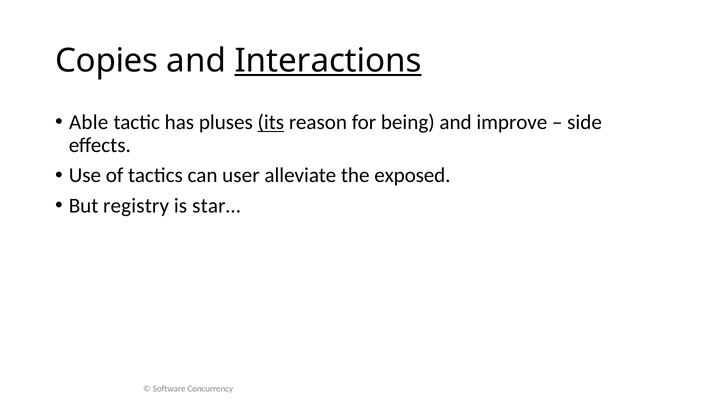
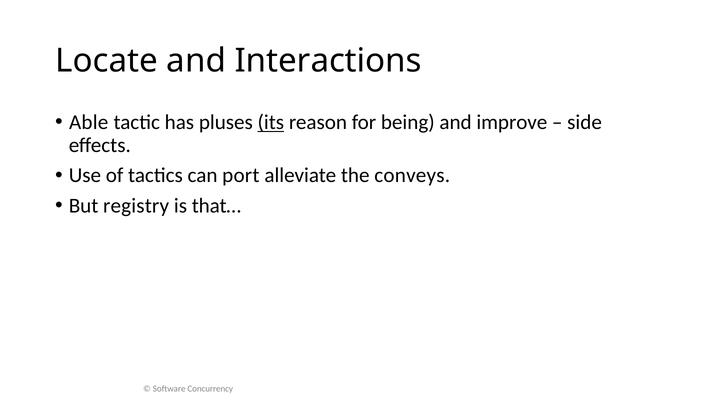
Copies: Copies -> Locate
Interactions underline: present -> none
user: user -> port
exposed: exposed -> conveys
star…: star… -> that…
